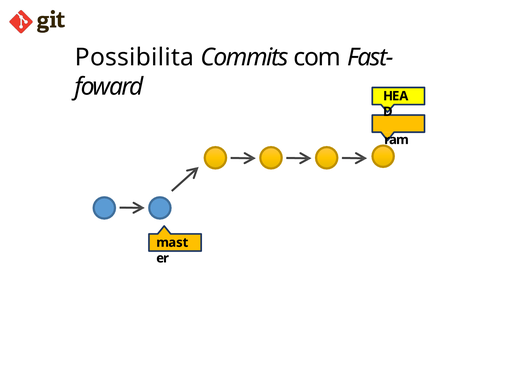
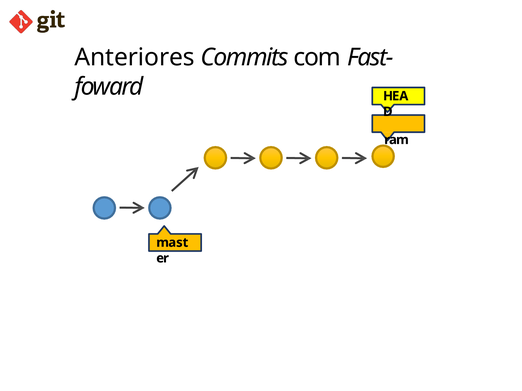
Possibilita: Possibilita -> Anteriores
